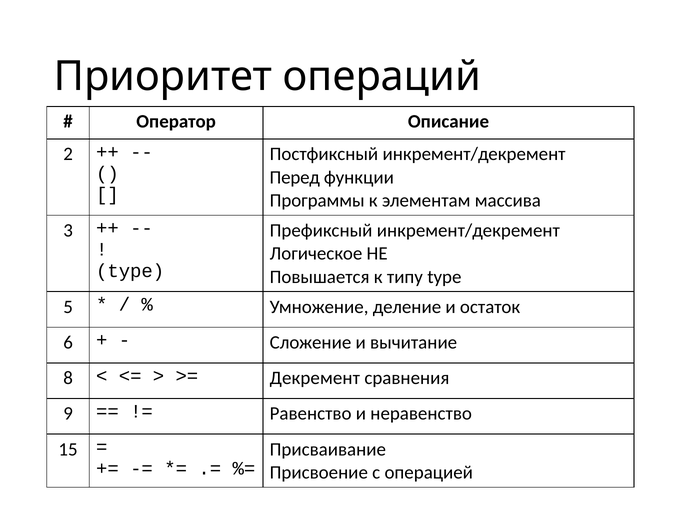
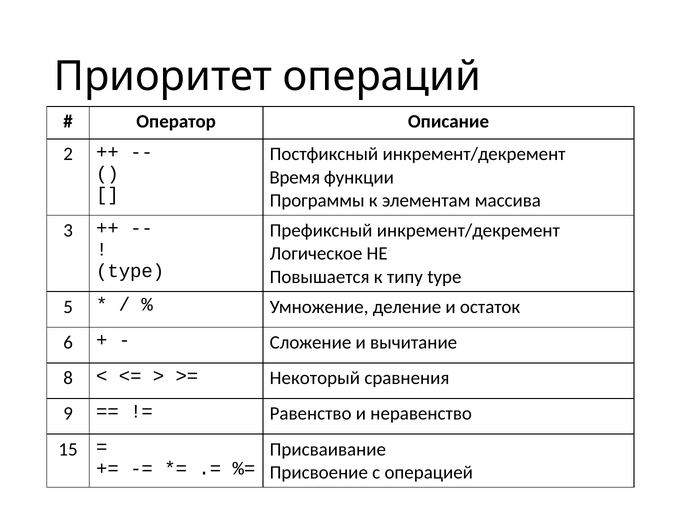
Перед: Перед -> Время
Декремент: Декремент -> Некоторый
